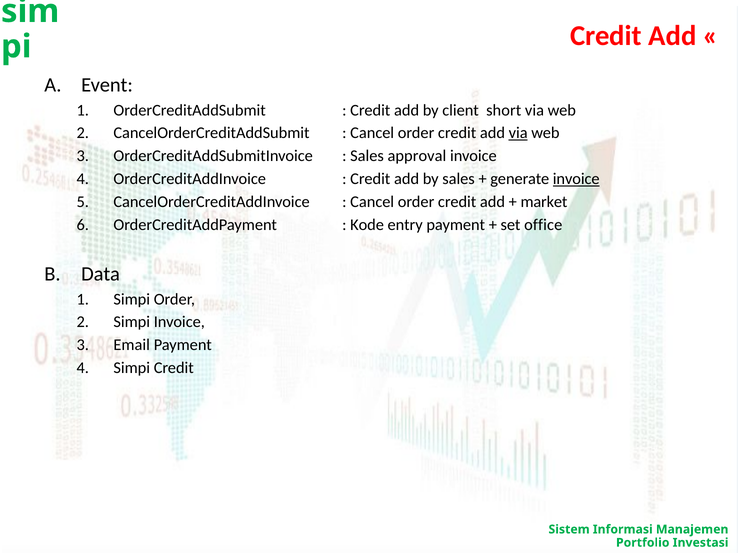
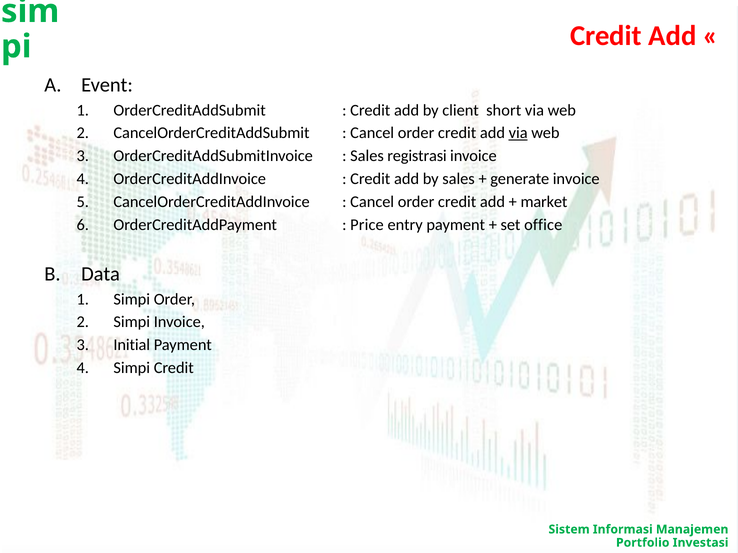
approval: approval -> registrasi
invoice at (576, 179) underline: present -> none
Kode: Kode -> Price
Email: Email -> Initial
